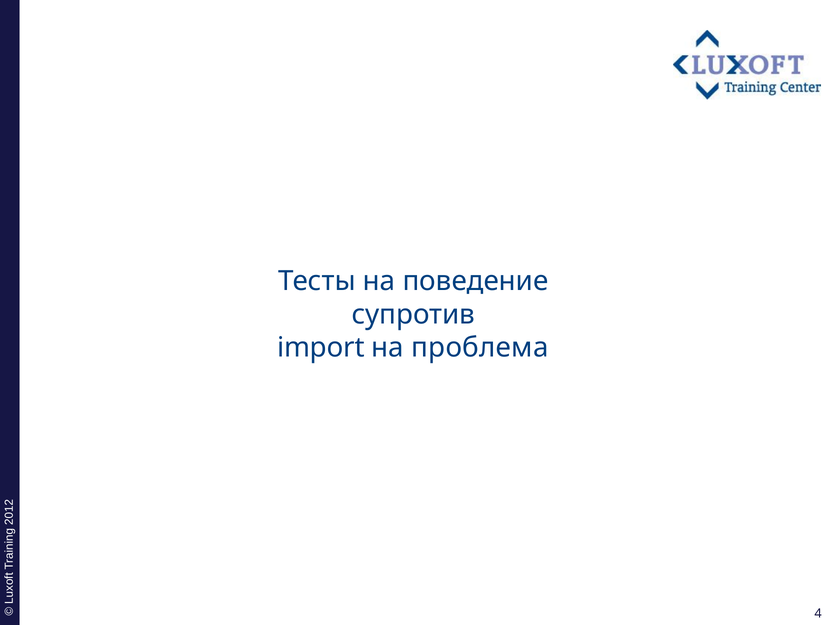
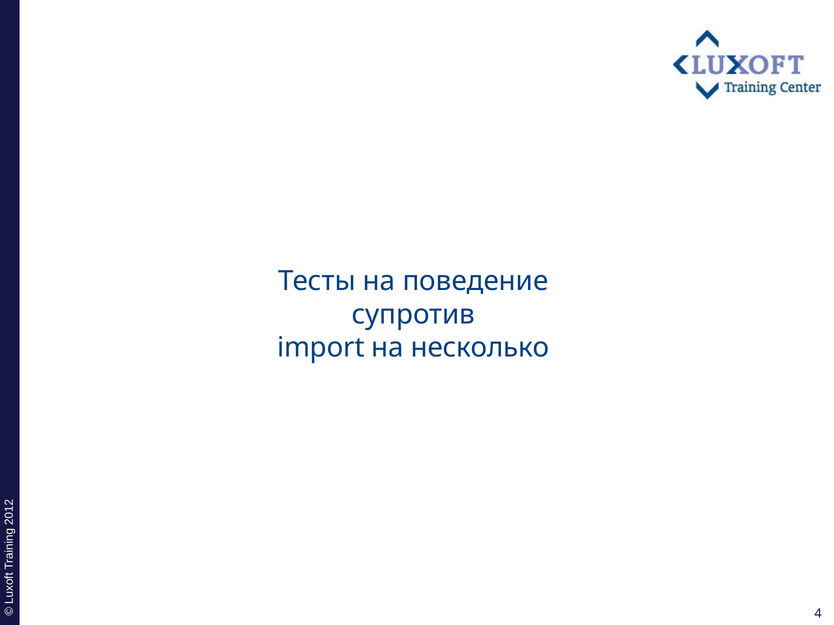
проблема: проблема -> несколько
